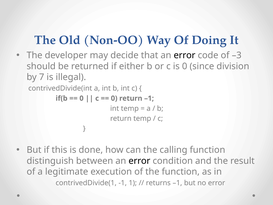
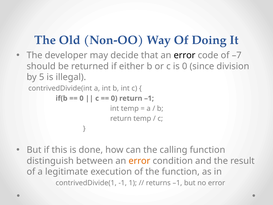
–3: –3 -> –7
7: 7 -> 5
error at (139, 161) colour: black -> orange
